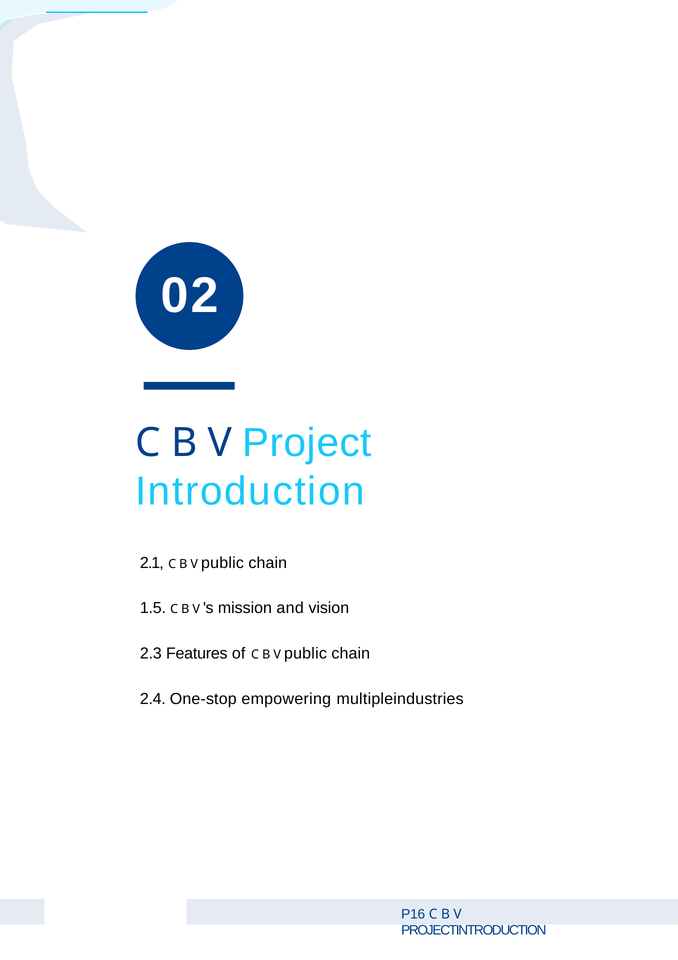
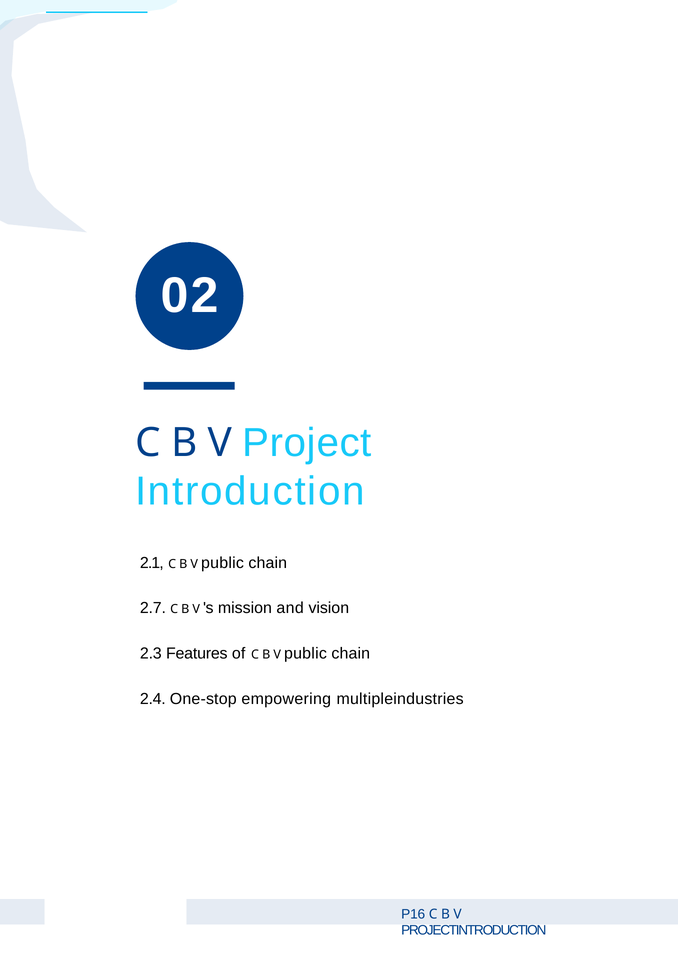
1.5: 1.5 -> 2.7
